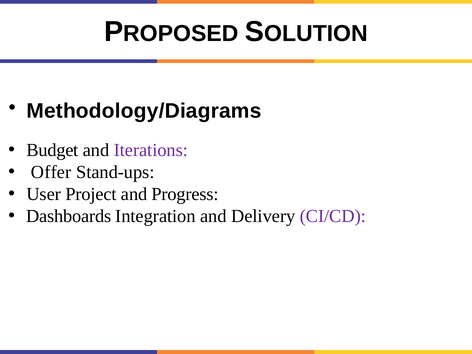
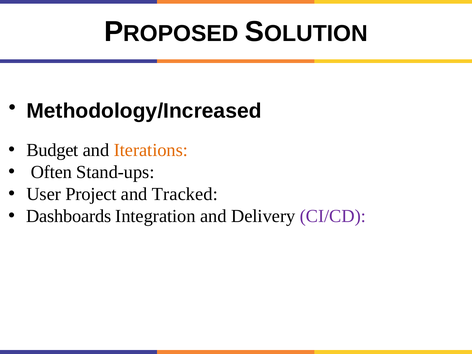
Methodology/Diagrams: Methodology/Diagrams -> Methodology/Increased
Iterations colour: purple -> orange
Offer: Offer -> Often
Progress: Progress -> Tracked
